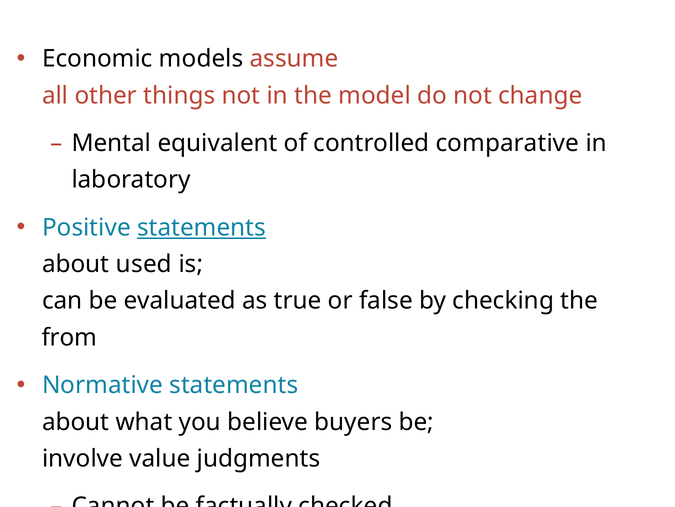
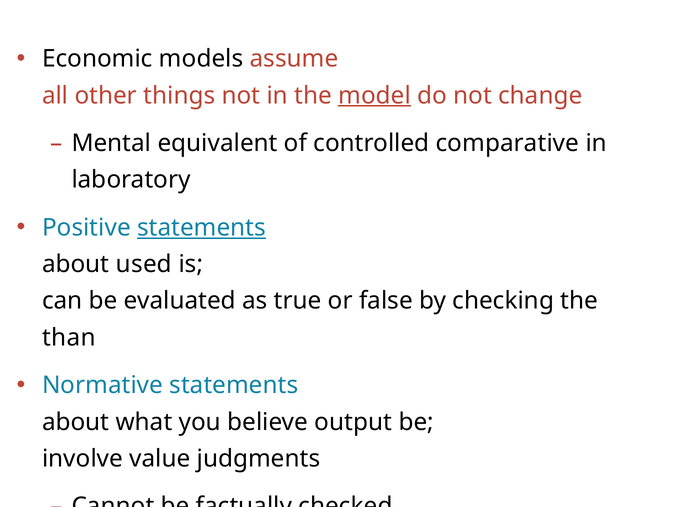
model underline: none -> present
from: from -> than
buyers: buyers -> output
